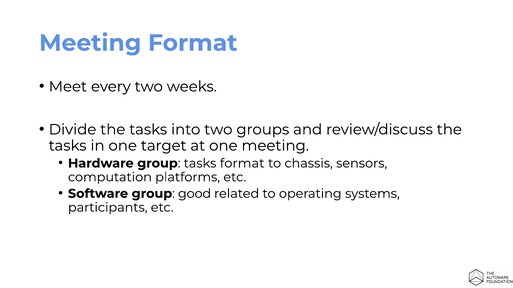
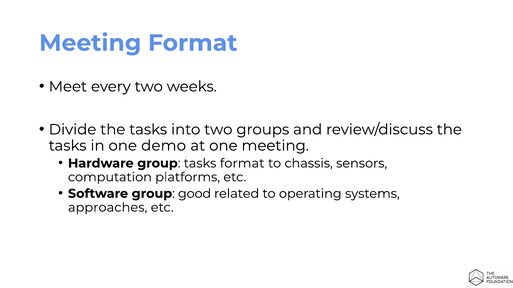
target: target -> demo
participants: participants -> approaches
